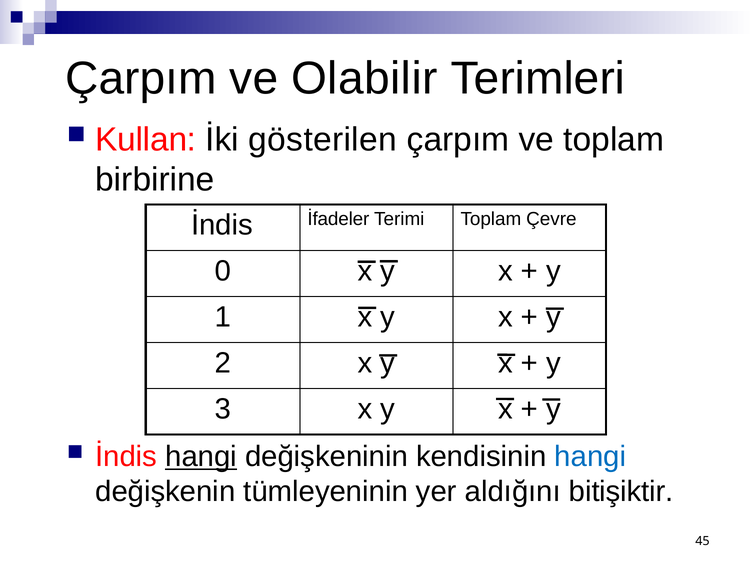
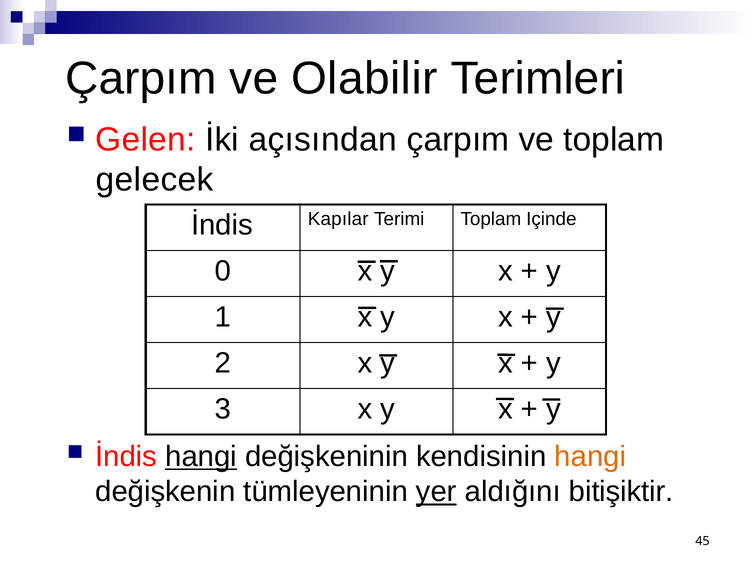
Kullan: Kullan -> Gelen
gösterilen: gösterilen -> açısından
birbirine: birbirine -> gelecek
İfadeler: İfadeler -> Kapılar
Çevre: Çevre -> Içinde
hangi at (590, 457) colour: blue -> orange
yer underline: none -> present
